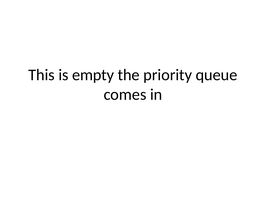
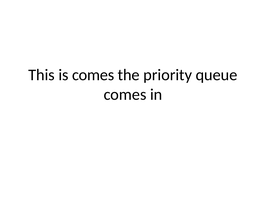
is empty: empty -> comes
